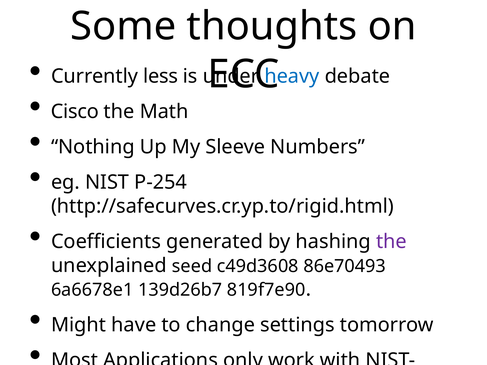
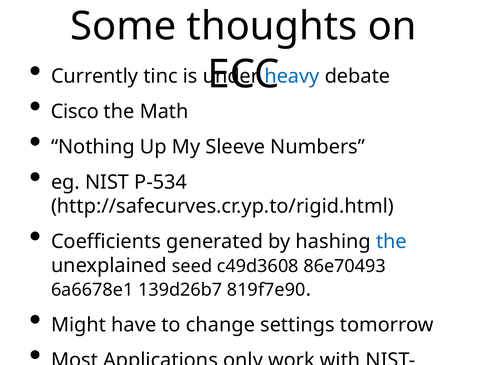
less: less -> tinc
P-254: P-254 -> P-534
the at (391, 242) colour: purple -> blue
